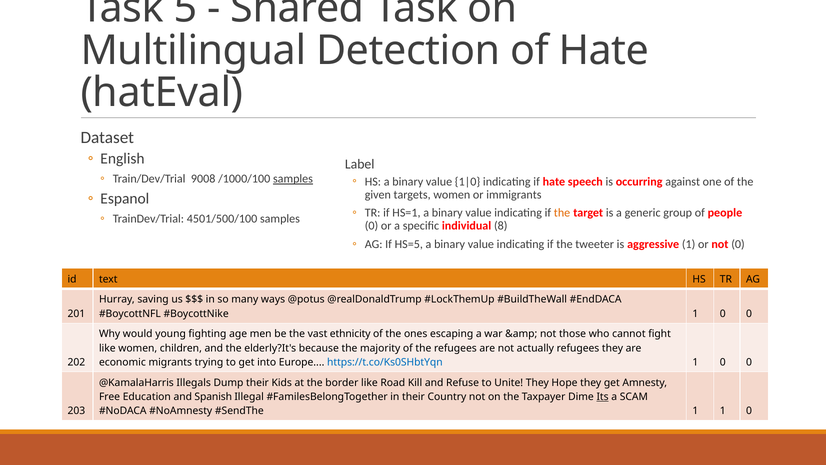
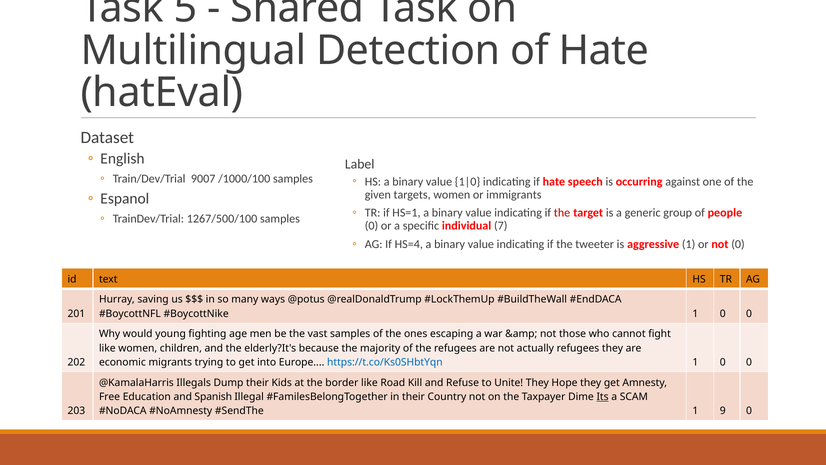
9008: 9008 -> 9007
samples at (293, 179) underline: present -> none
the at (562, 213) colour: orange -> red
4501/500/100: 4501/500/100 -> 1267/500/100
8: 8 -> 7
HS=5: HS=5 -> HS=4
vast ethnicity: ethnicity -> samples
1 1: 1 -> 9
